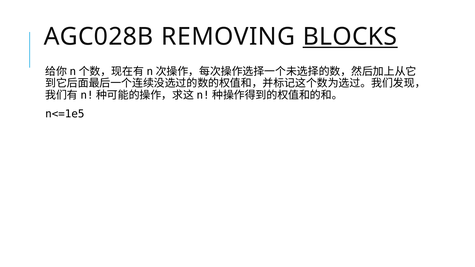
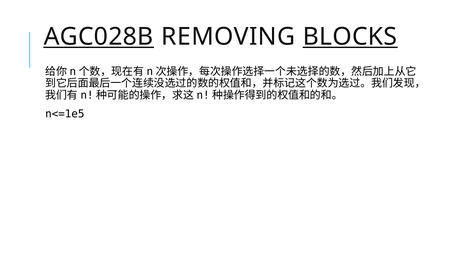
AGC028B underline: none -> present
